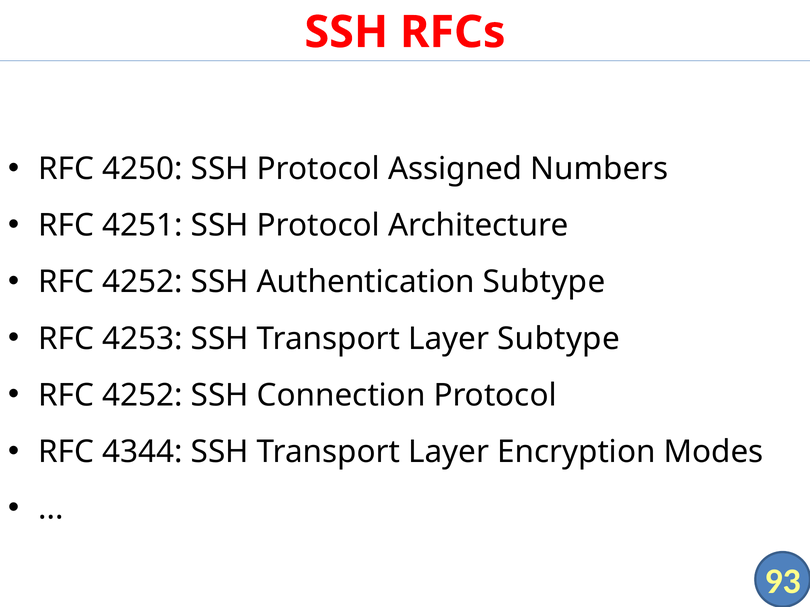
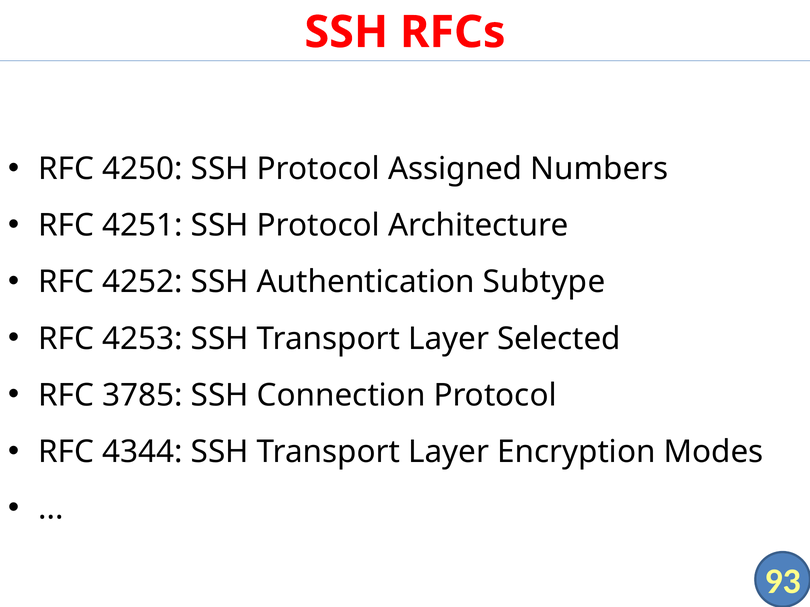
Layer Subtype: Subtype -> Selected
4252 at (143, 396): 4252 -> 3785
